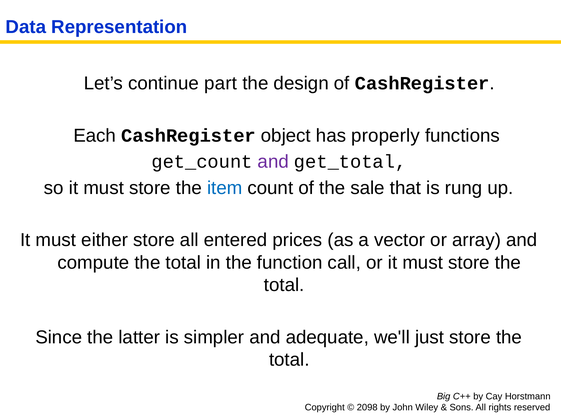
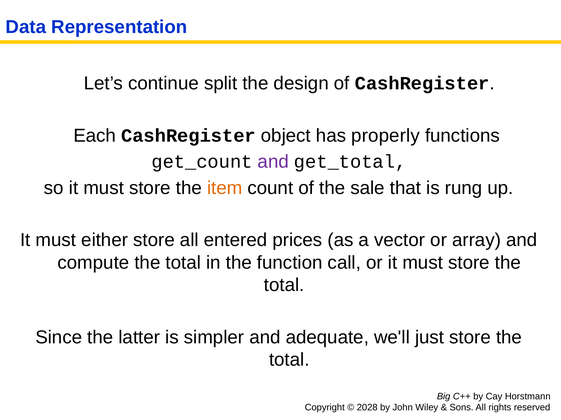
part: part -> split
item colour: blue -> orange
2098: 2098 -> 2028
